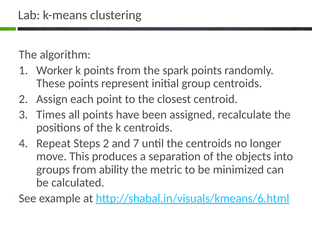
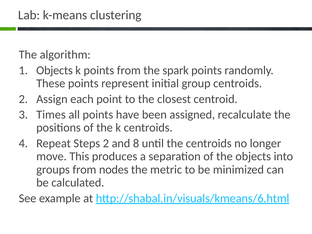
Worker at (55, 70): Worker -> Objects
7: 7 -> 8
ability: ability -> nodes
